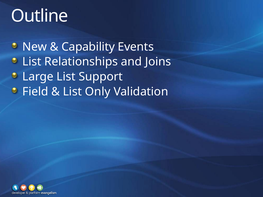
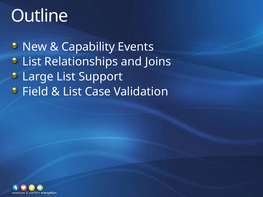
Only: Only -> Case
